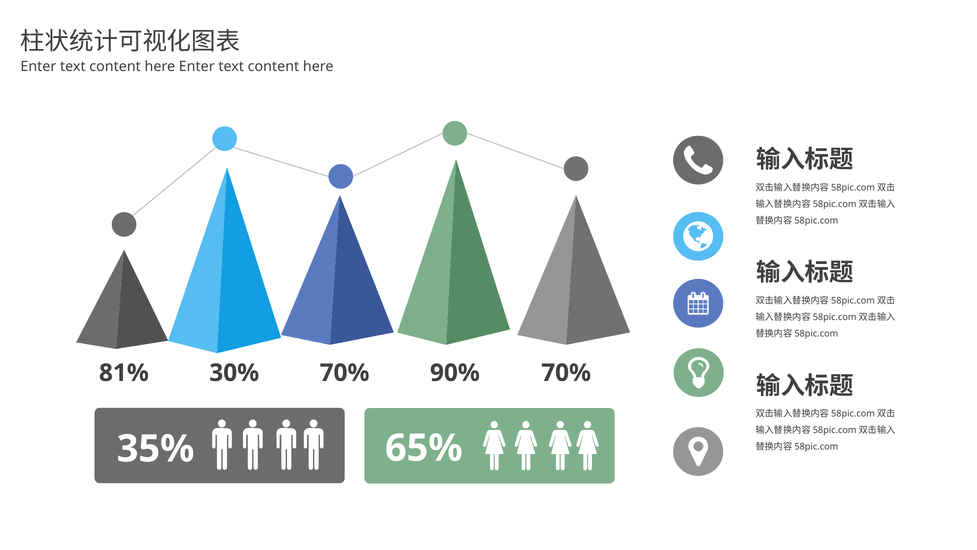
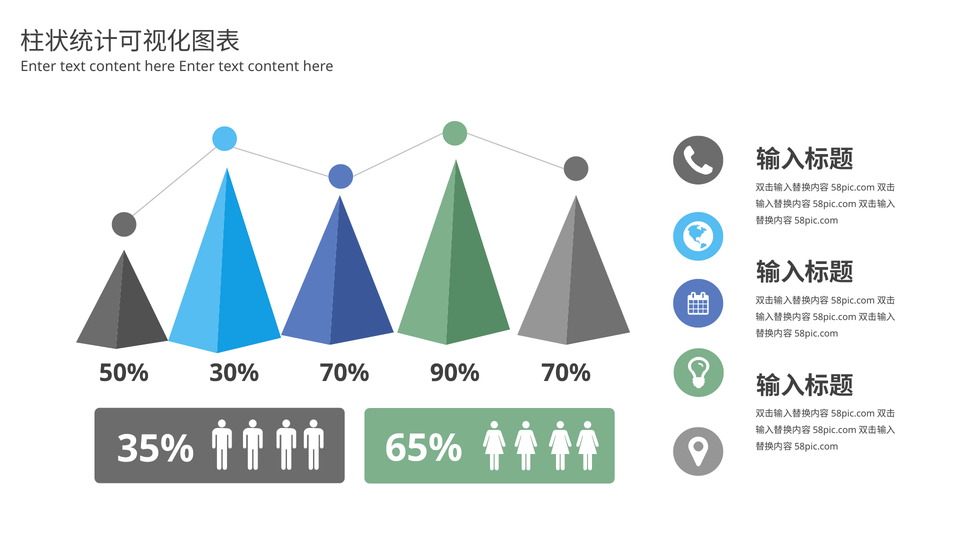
81%: 81% -> 50%
